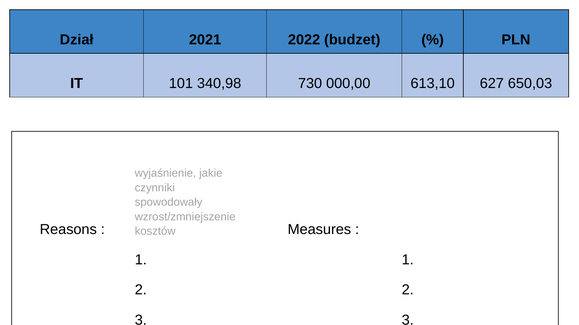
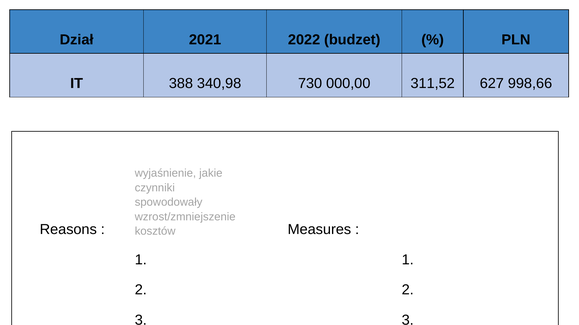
101: 101 -> 388
613,10: 613,10 -> 311,52
650,03: 650,03 -> 998,66
